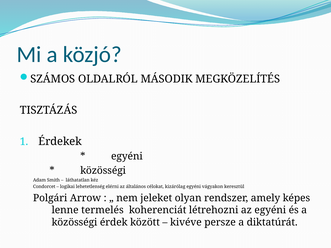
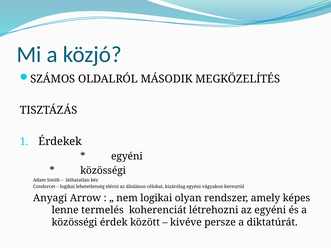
Polgári: Polgári -> Anyagi
nem jeleket: jeleket -> logikai
